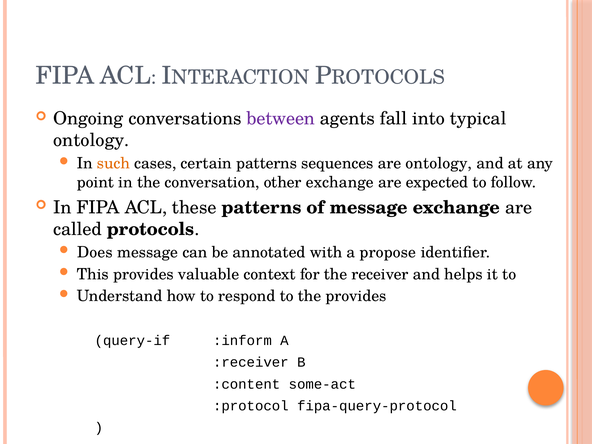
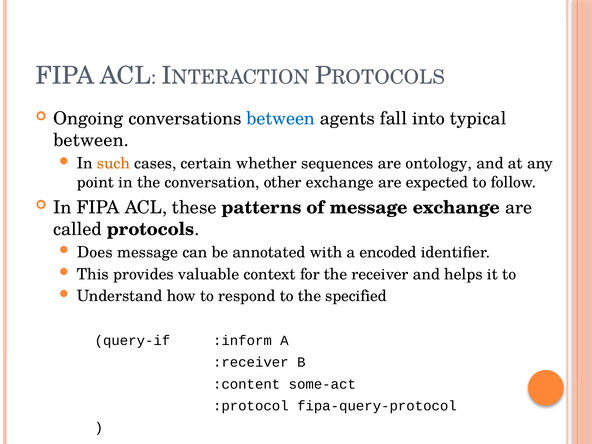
between at (281, 119) colour: purple -> blue
ontology at (91, 140): ontology -> between
certain patterns: patterns -> whether
propose: propose -> encoded
the provides: provides -> specified
